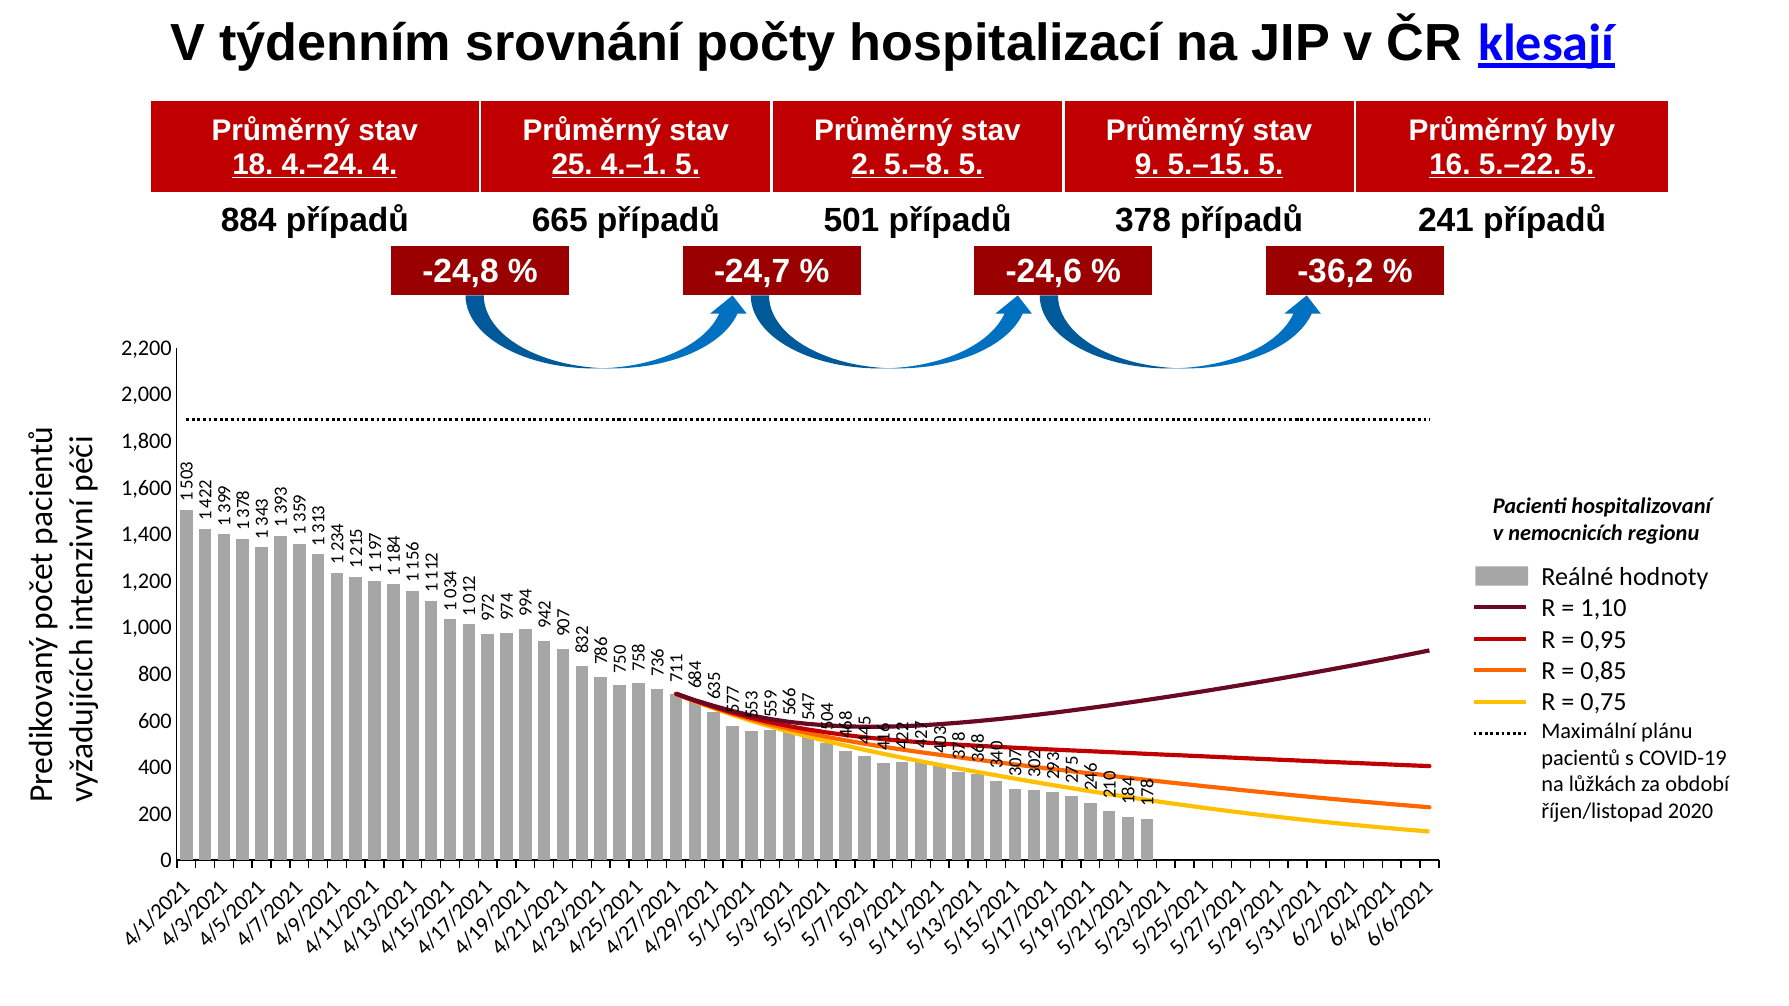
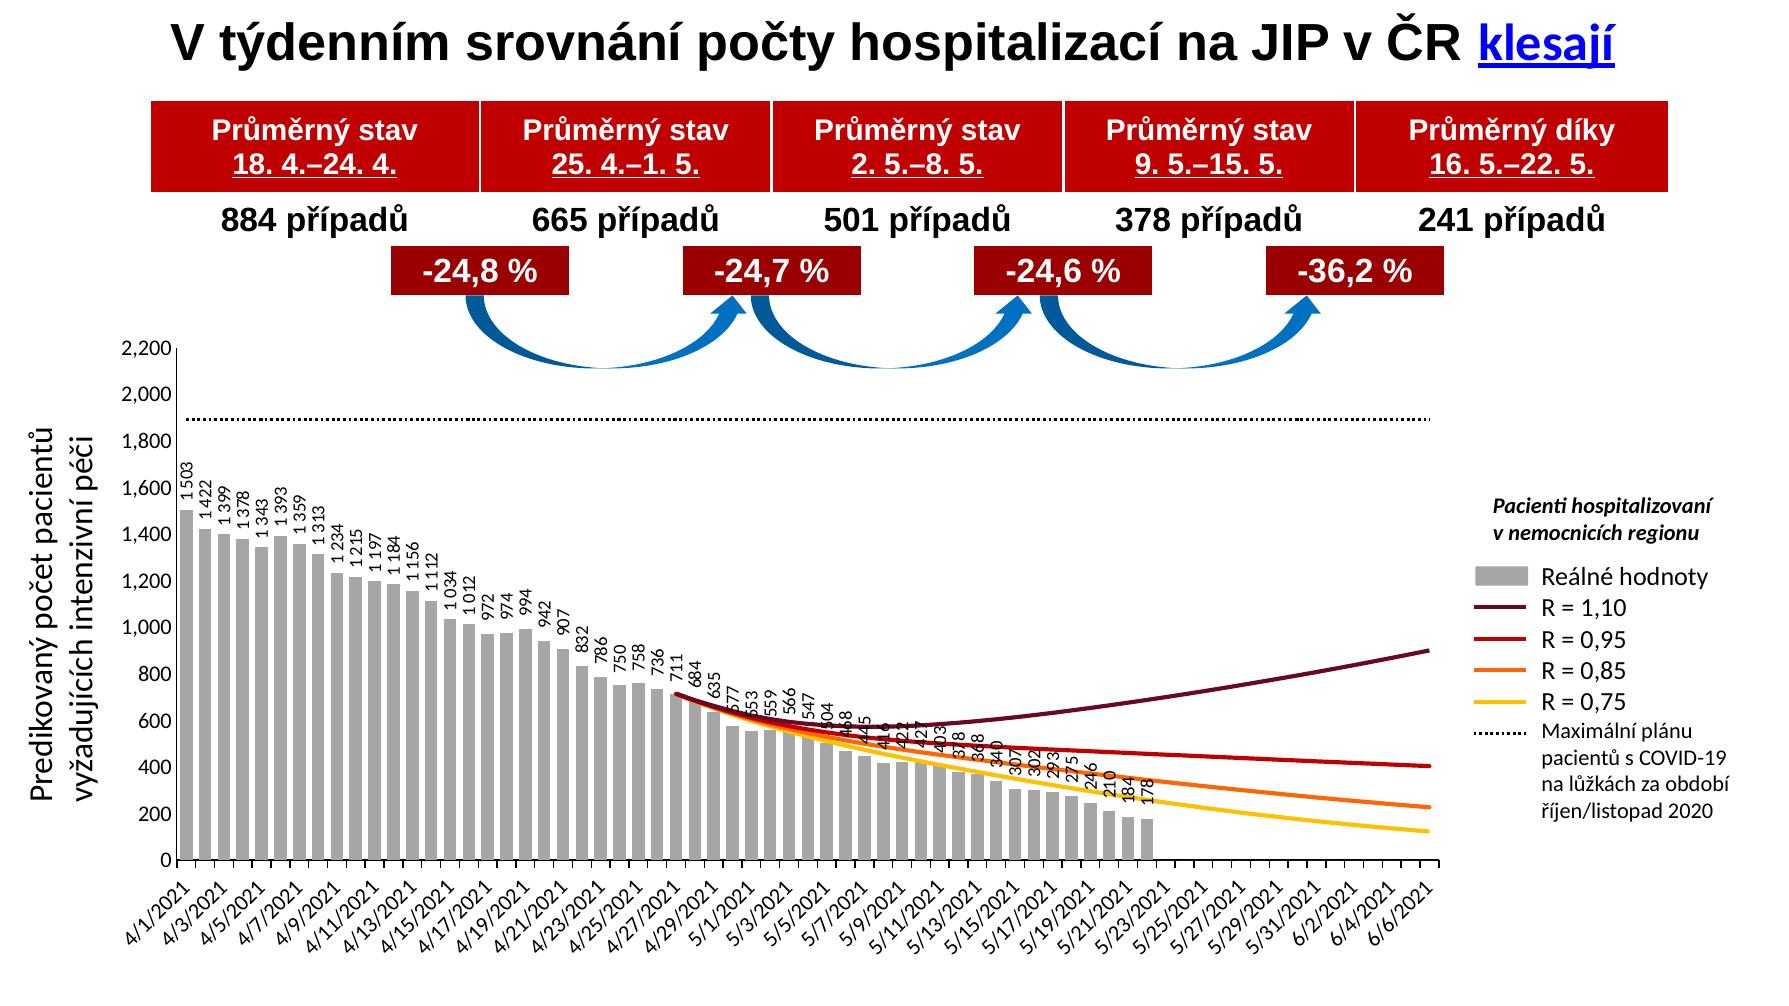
byly: byly -> díky
